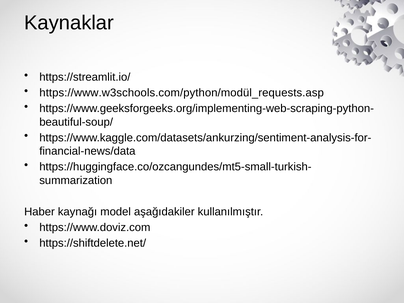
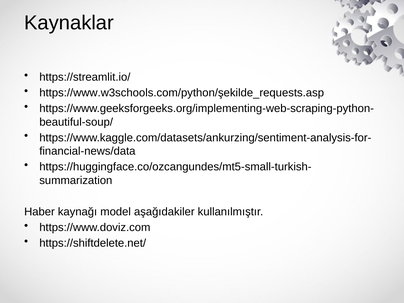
https://www.w3schools.com/python/modül_requests.asp: https://www.w3schools.com/python/modül_requests.asp -> https://www.w3schools.com/python/şekilde_requests.asp
